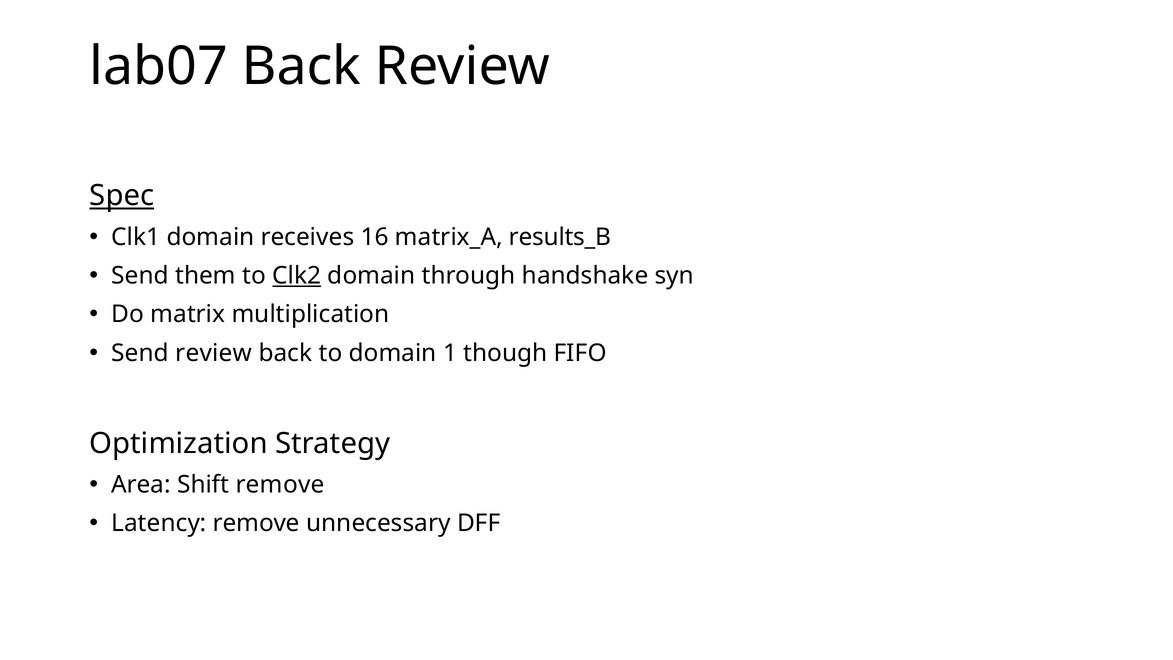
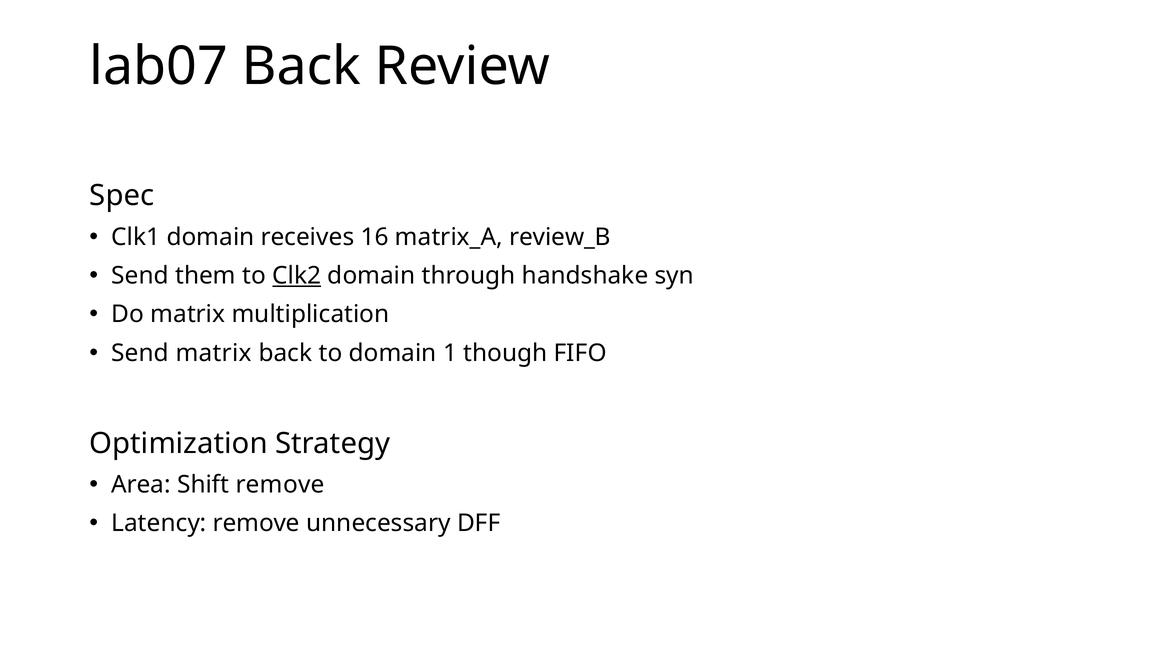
Spec underline: present -> none
results_B: results_B -> review_B
Send review: review -> matrix
